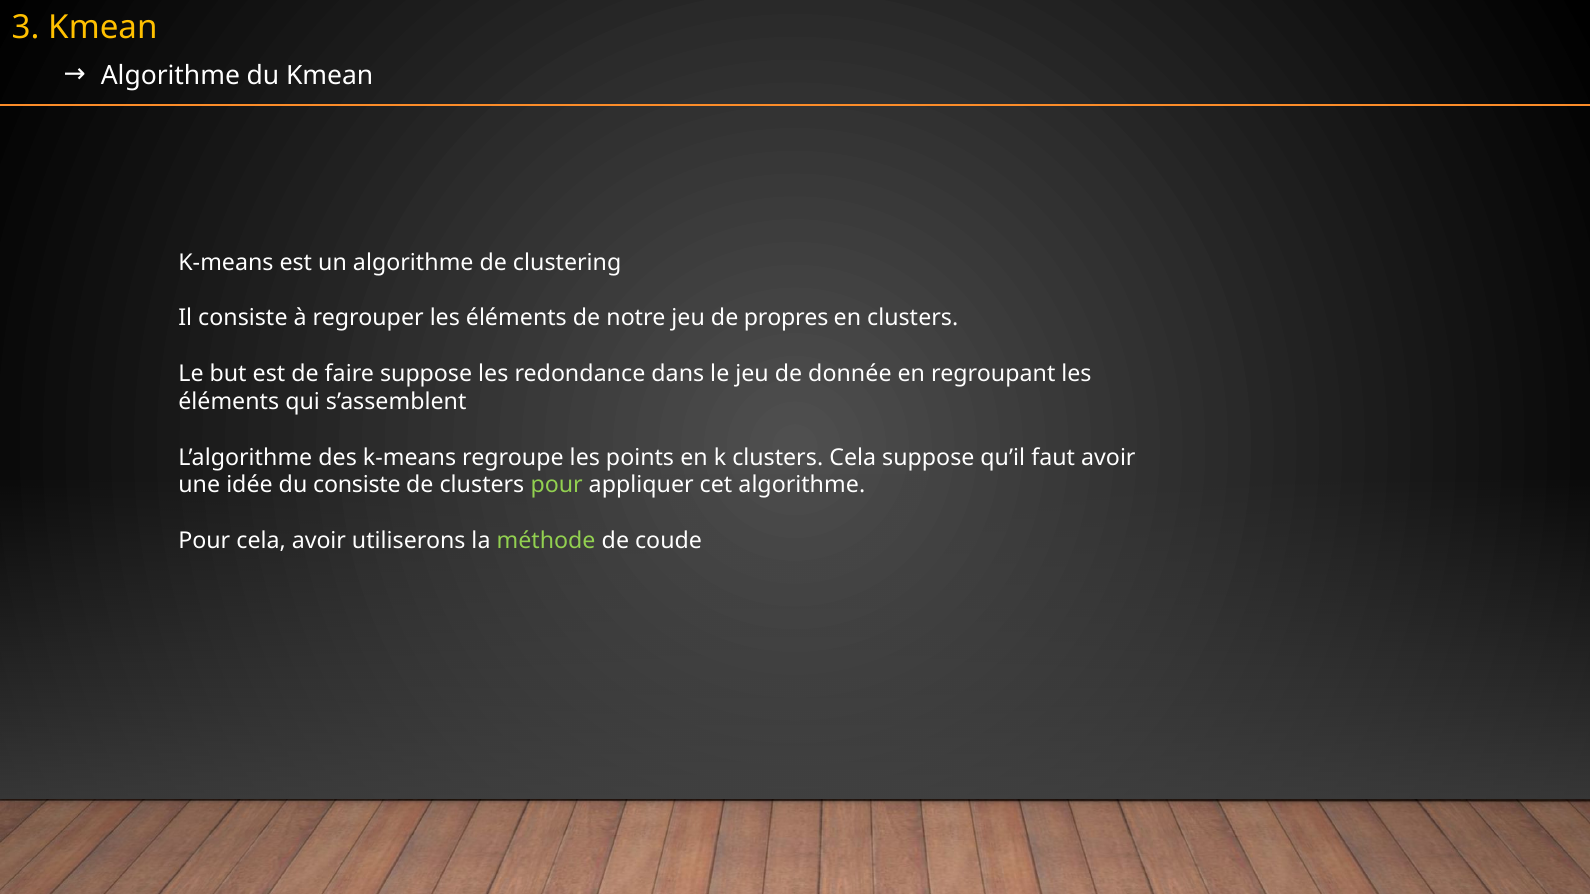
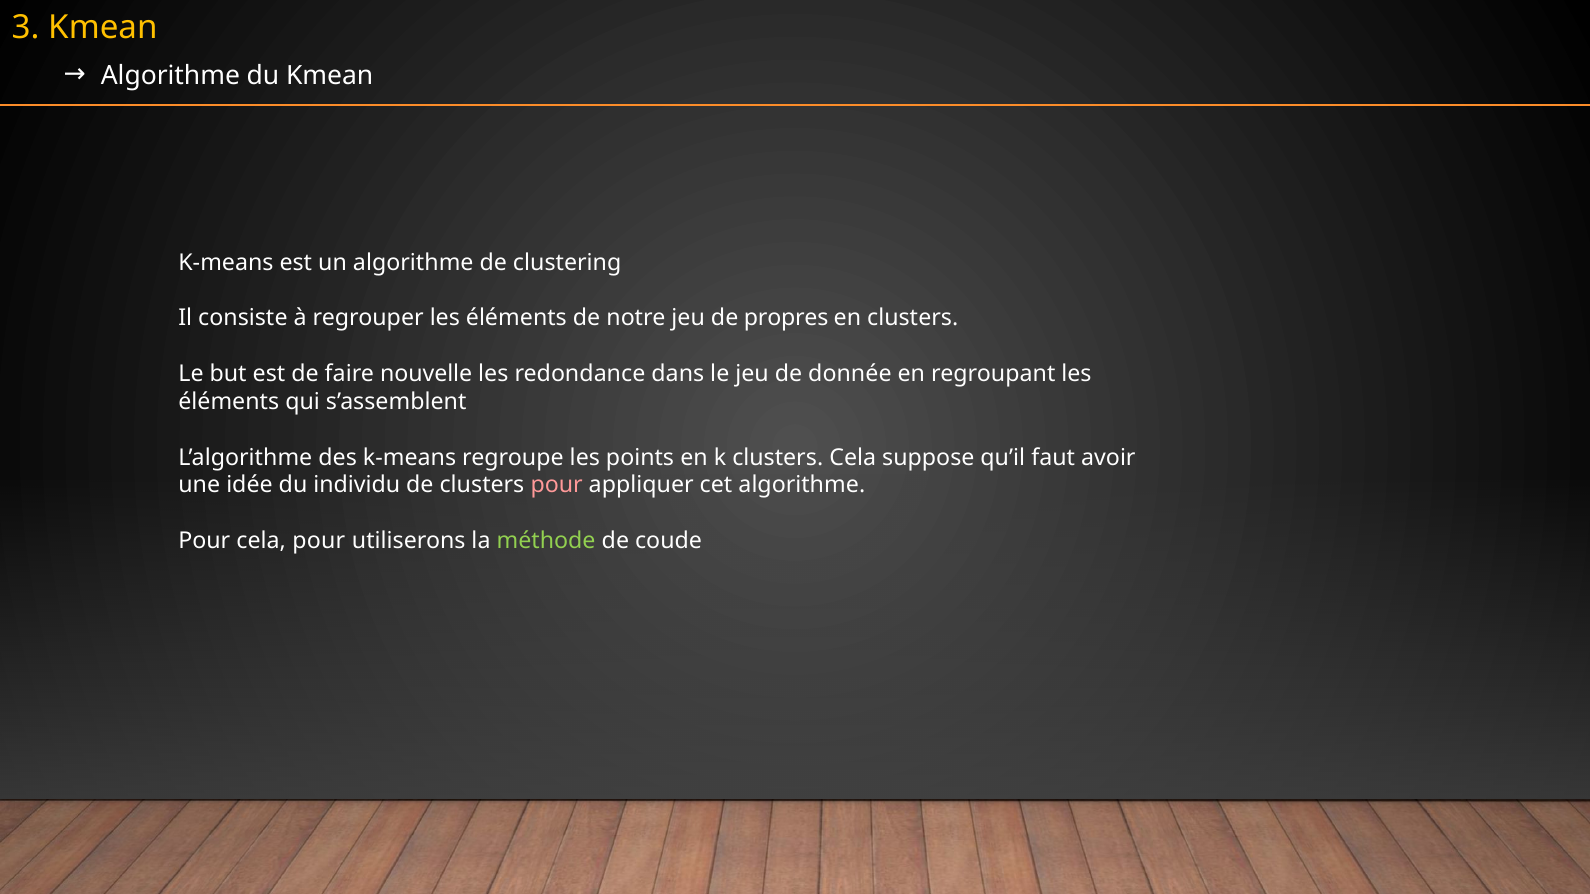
faire suppose: suppose -> nouvelle
du consiste: consiste -> individu
pour at (557, 485) colour: light green -> pink
cela avoir: avoir -> pour
